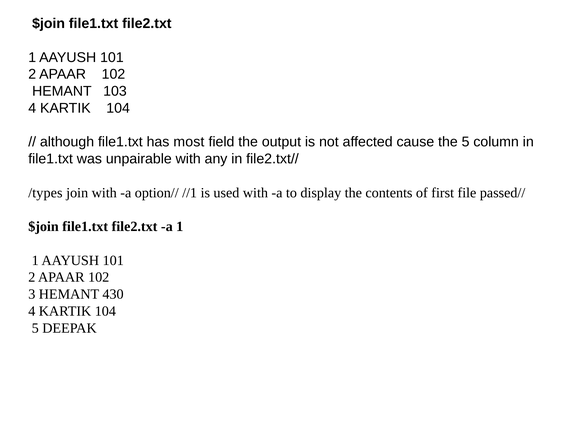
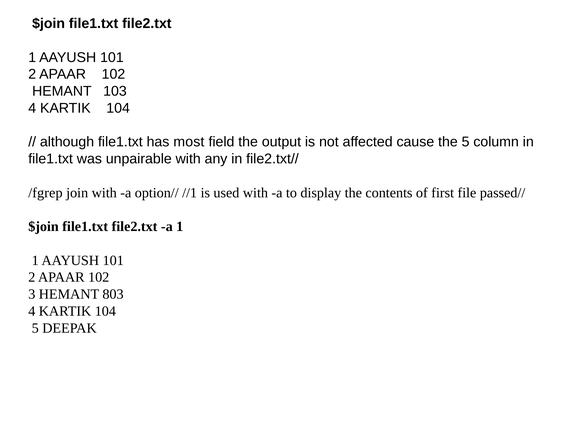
/types: /types -> /fgrep
430: 430 -> 803
